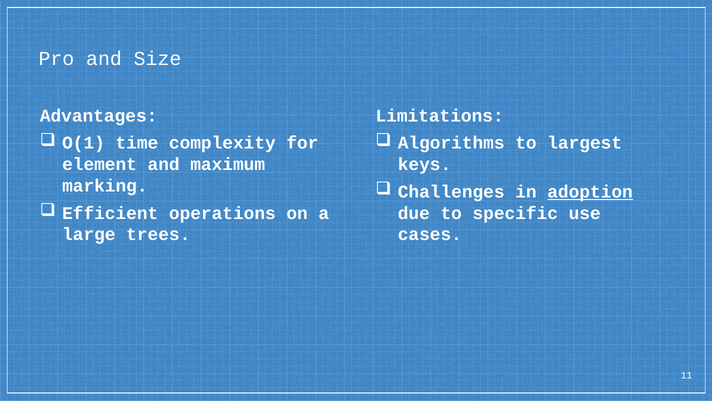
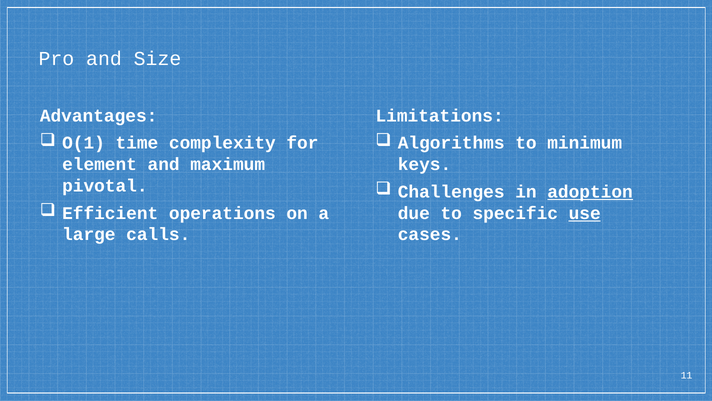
largest: largest -> minimum
marking: marking -> pivotal
use underline: none -> present
trees: trees -> calls
